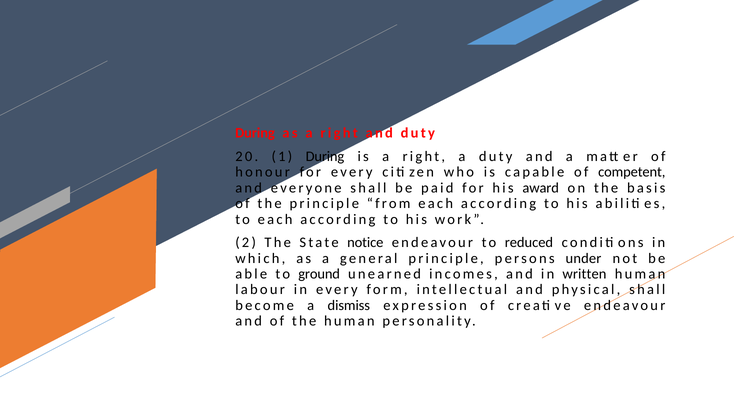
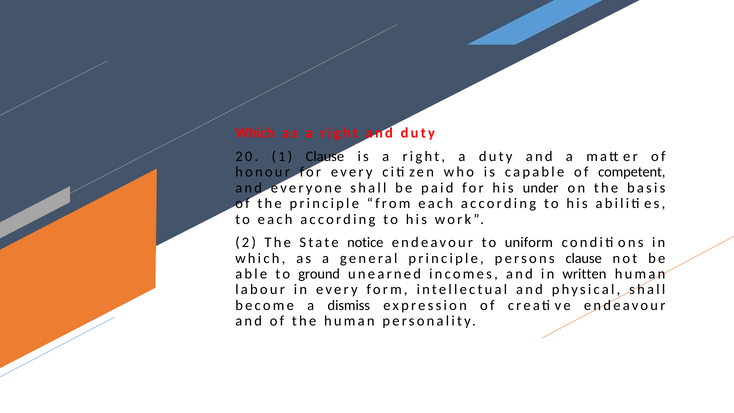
During at (255, 133): During -> Which
1 During: During -> Clause
award: award -> under
reduced: reduced -> uniform
persons under: under -> clause
